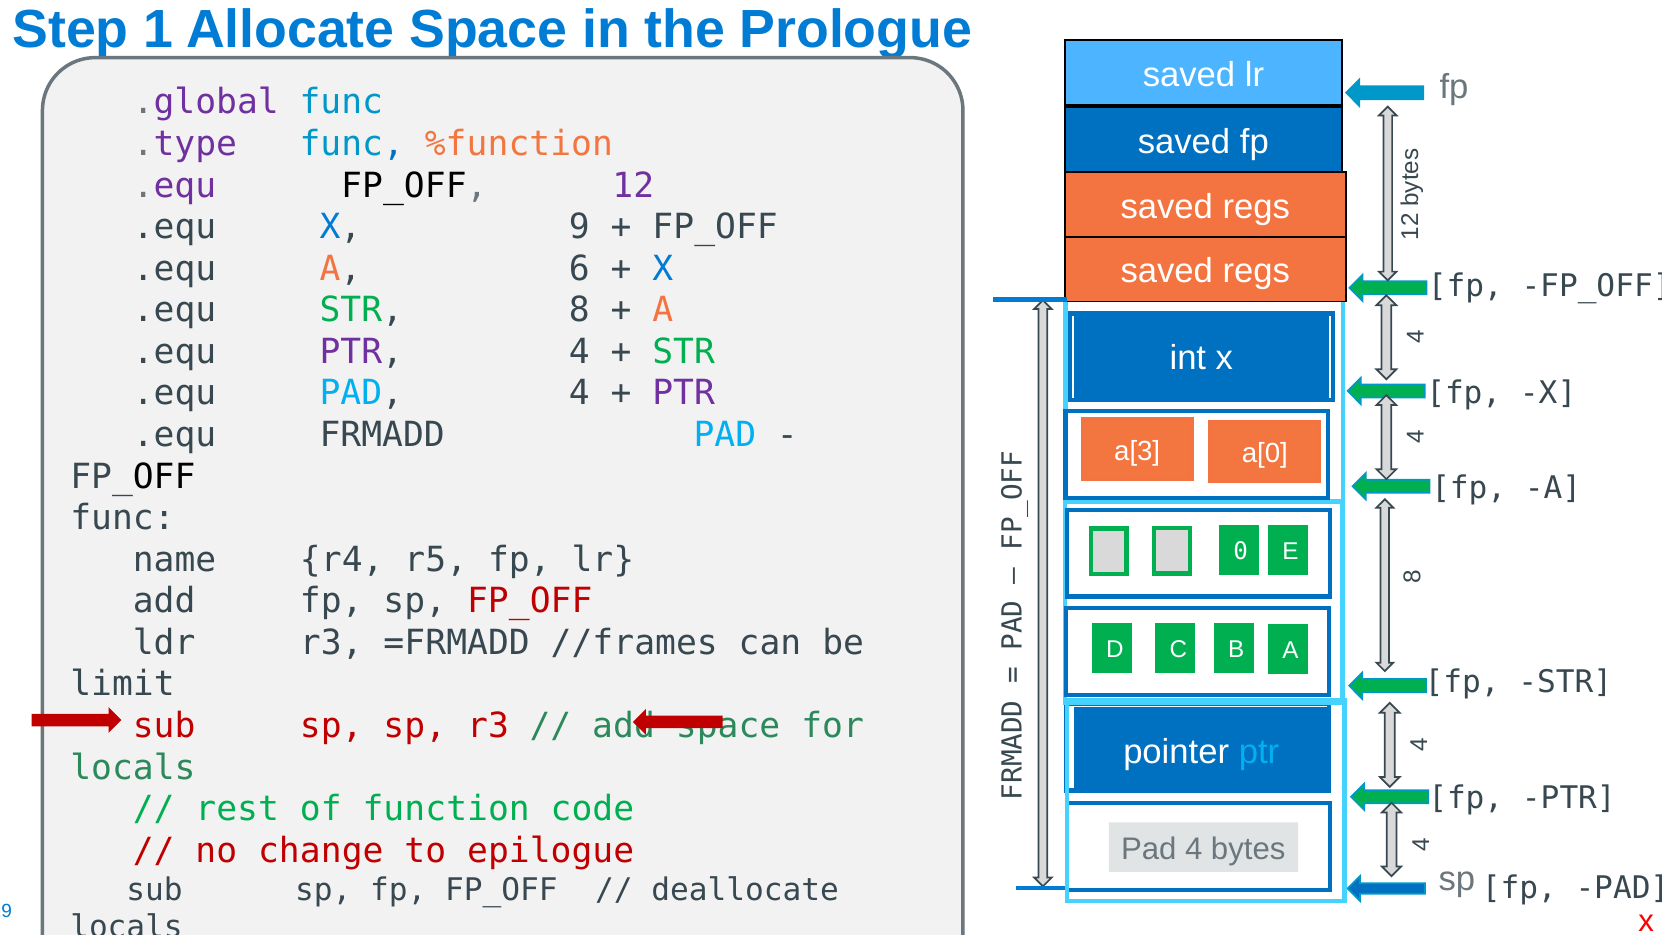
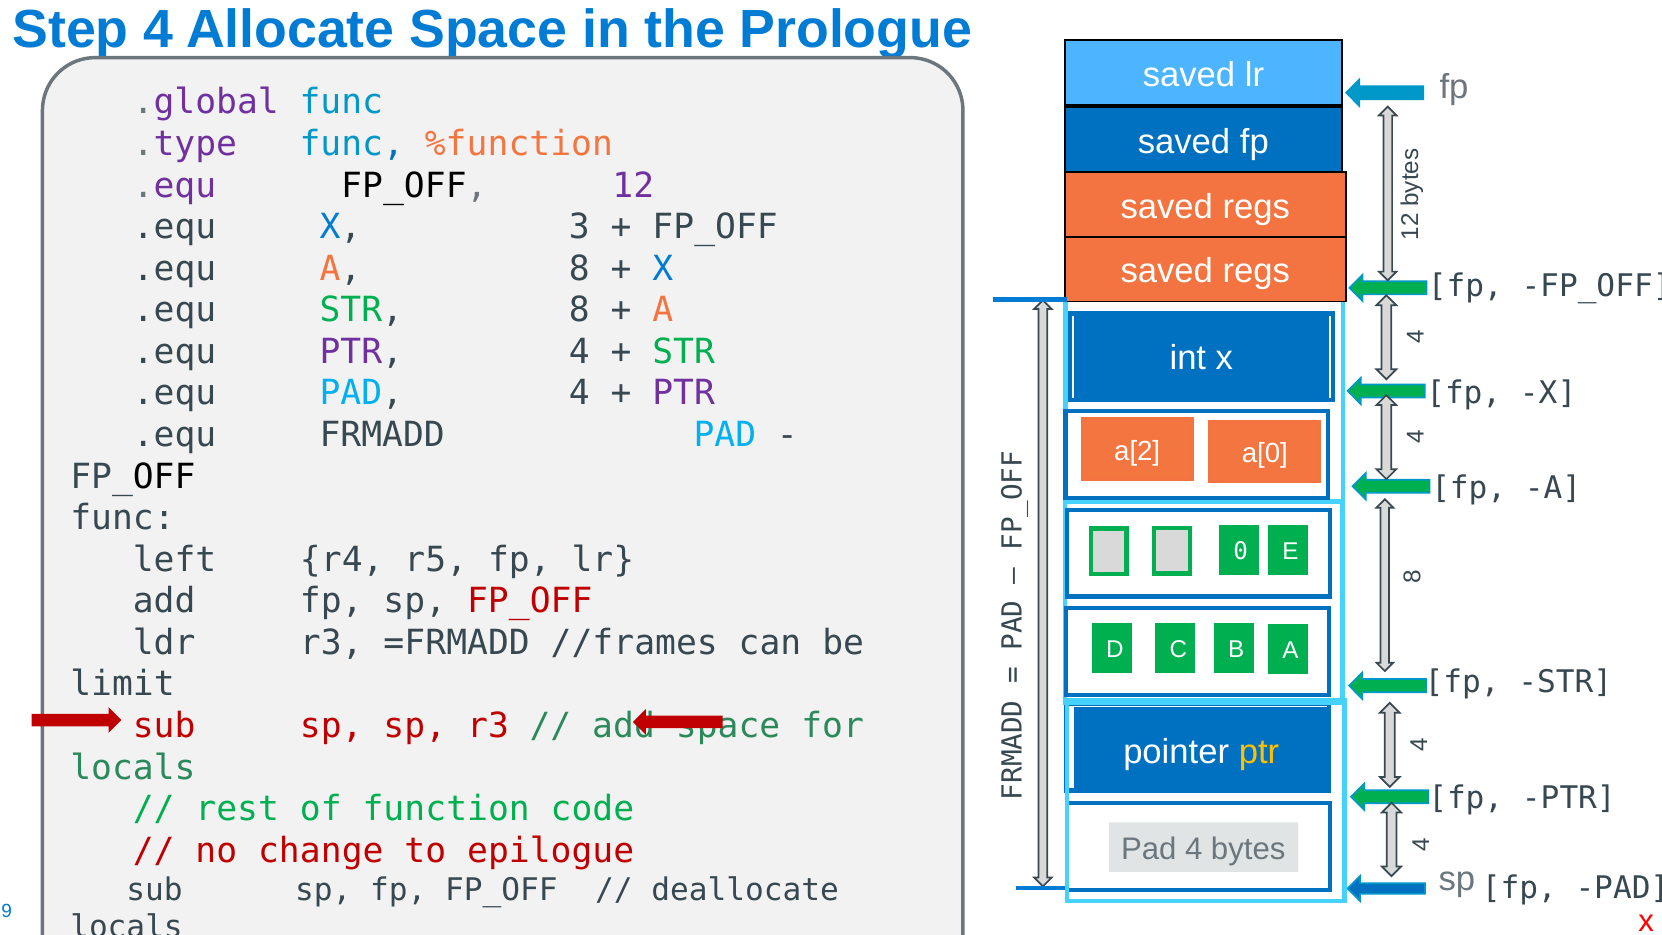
Step 1: 1 -> 4
9: 9 -> 3
A 6: 6 -> 8
a[3: a[3 -> a[2
name: name -> left
ptr at (1259, 752) colour: light blue -> yellow
